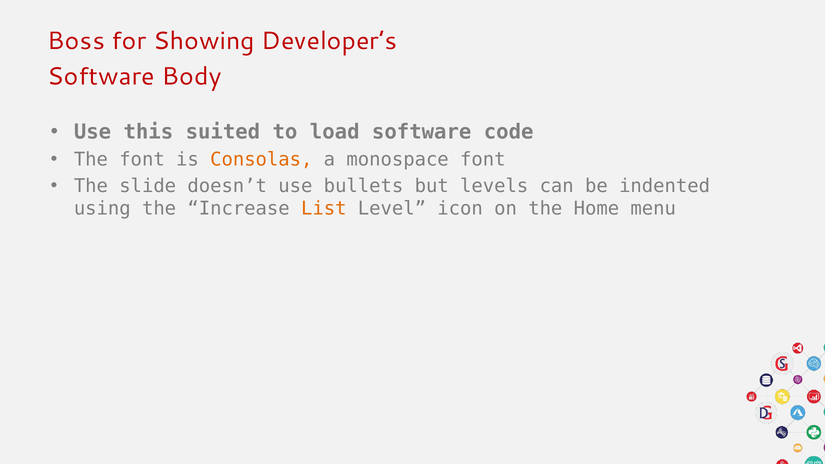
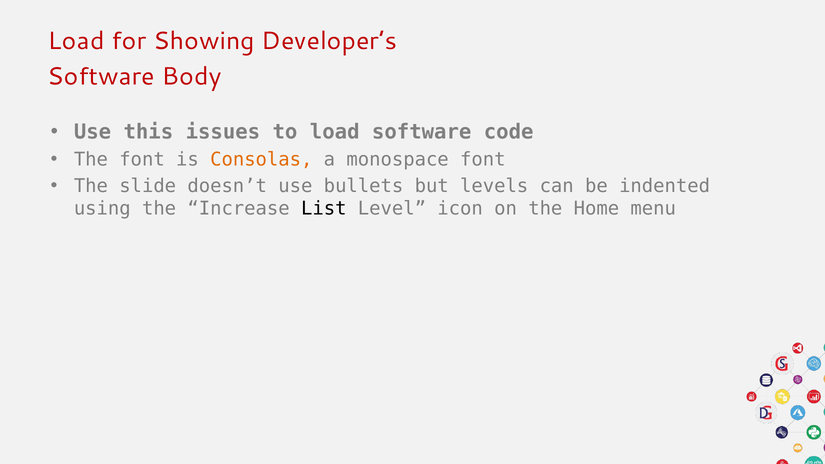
Boss at (76, 41): Boss -> Load
suited: suited -> issues
List colour: orange -> black
